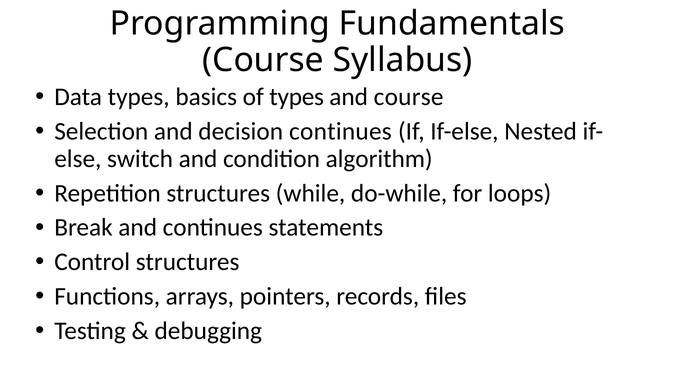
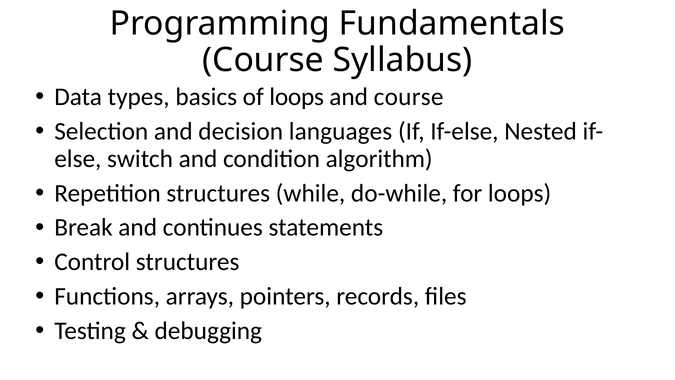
of types: types -> loops
decision continues: continues -> languages
